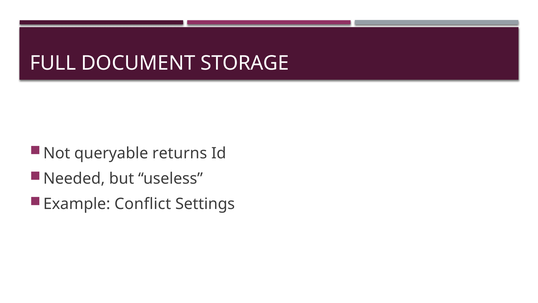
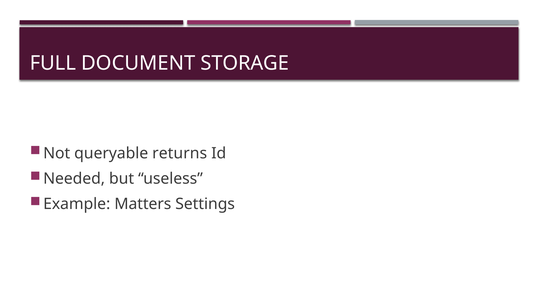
Conflict: Conflict -> Matters
